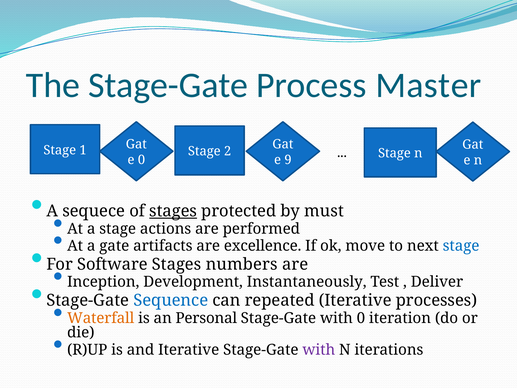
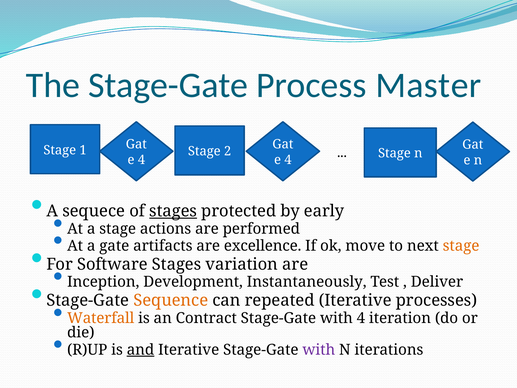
0 at (141, 160): 0 -> 4
9 at (288, 160): 9 -> 4
must: must -> early
stage at (461, 246) colour: blue -> orange
numbers: numbers -> variation
Sequence colour: blue -> orange
Personal: Personal -> Contract
with 0: 0 -> 4
and underline: none -> present
